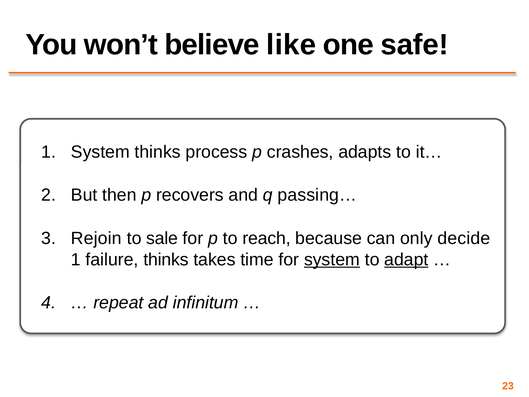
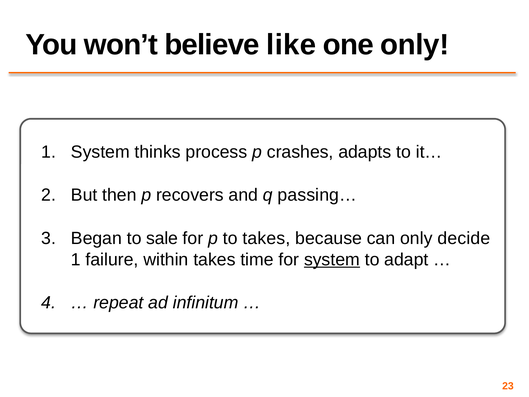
one safe: safe -> only
Rejoin: Rejoin -> Began
to reach: reach -> takes
failure thinks: thinks -> within
adapt underline: present -> none
